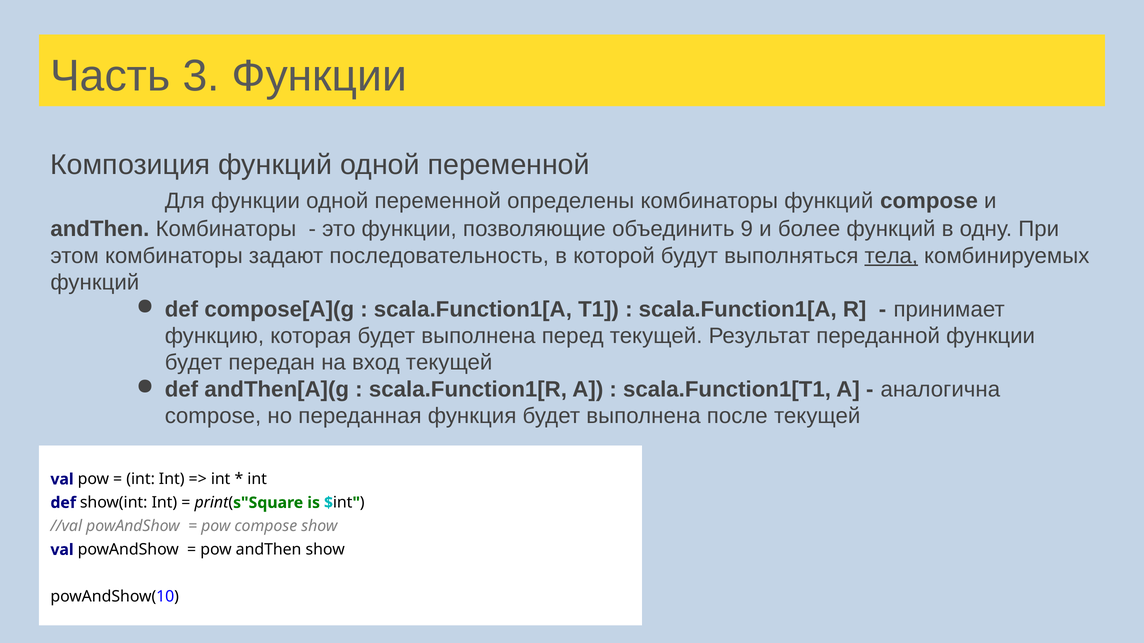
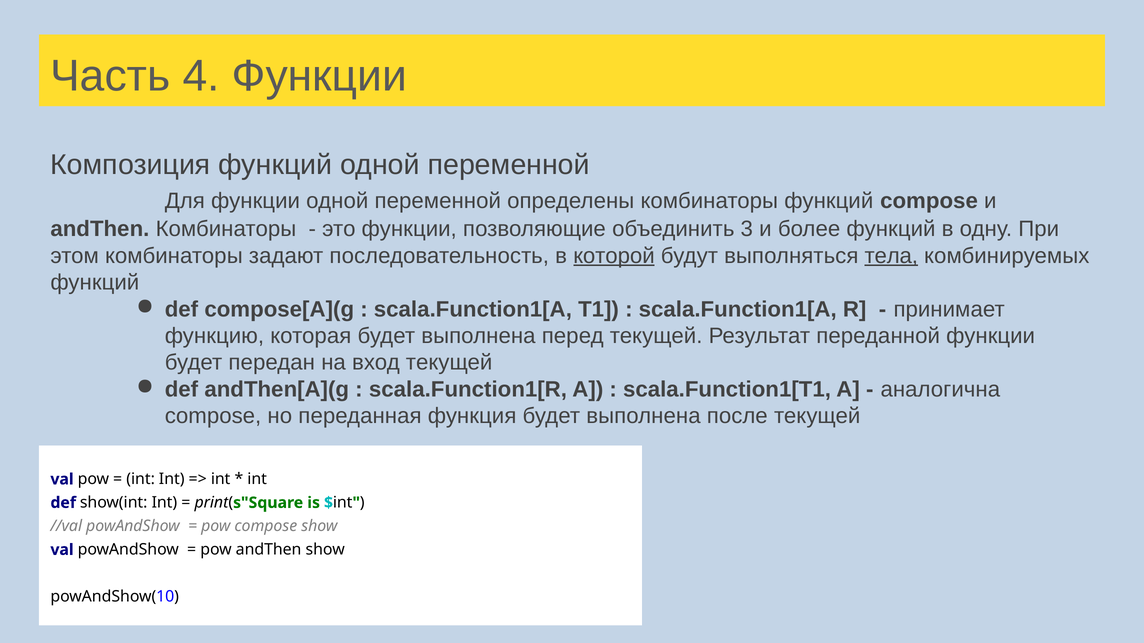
3: 3 -> 4
9: 9 -> 3
которой underline: none -> present
